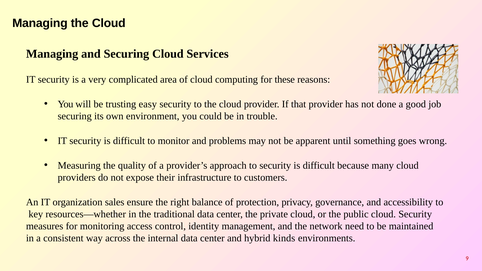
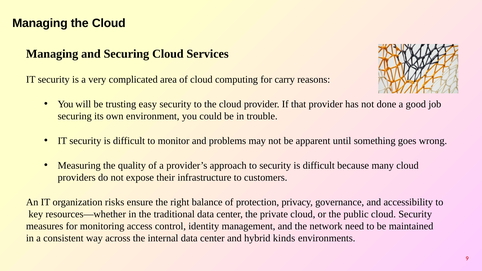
these: these -> carry
sales: sales -> risks
